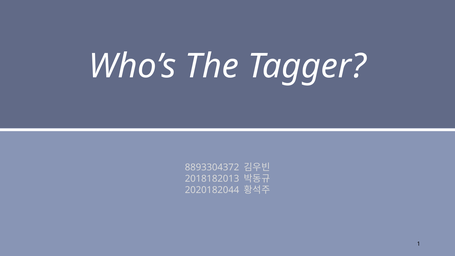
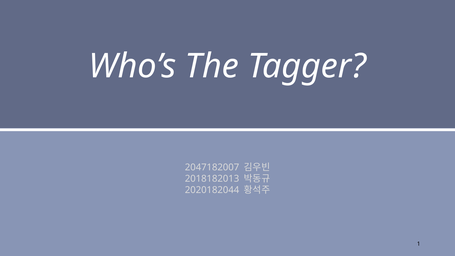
8893304372: 8893304372 -> 2047182007
